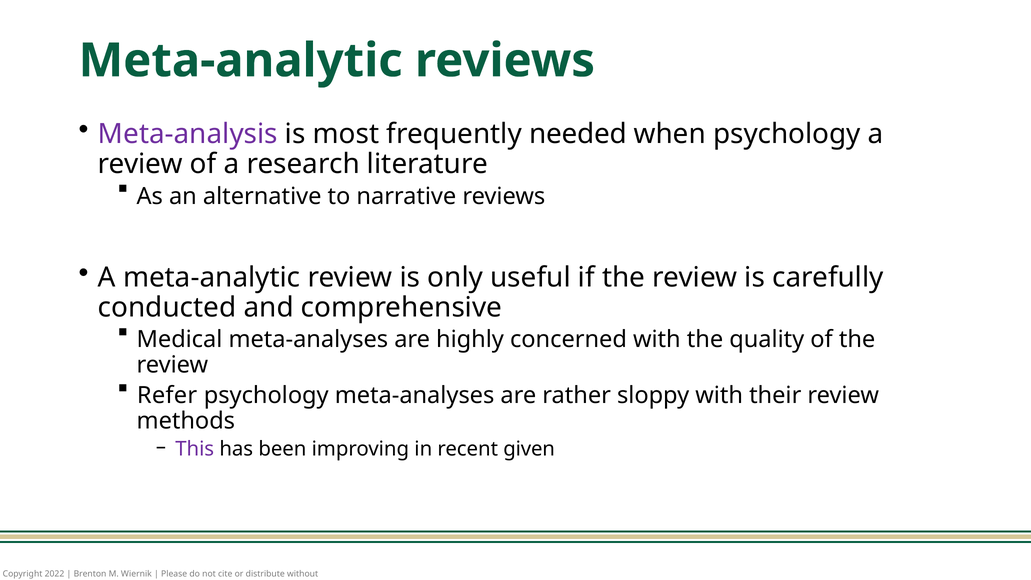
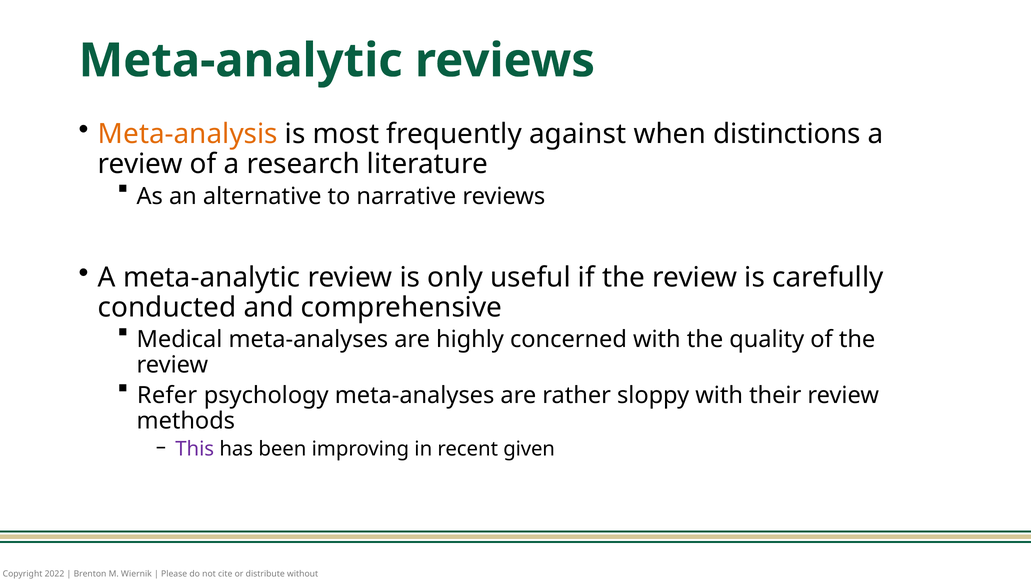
Meta-analysis colour: purple -> orange
needed: needed -> against
when psychology: psychology -> distinctions
